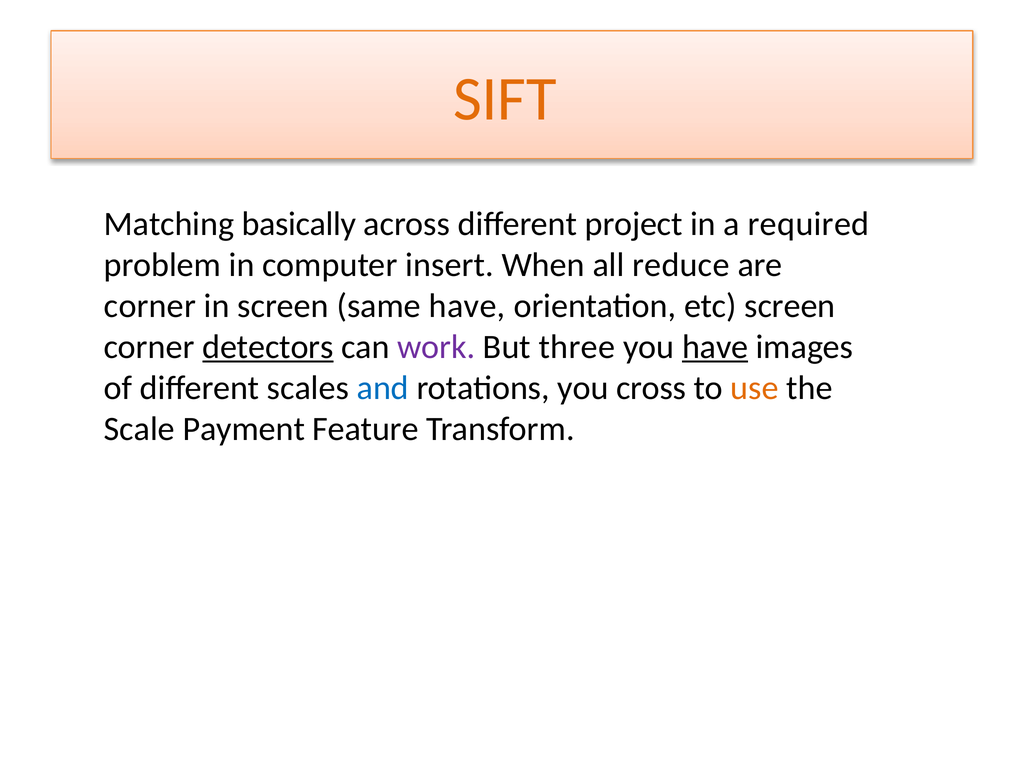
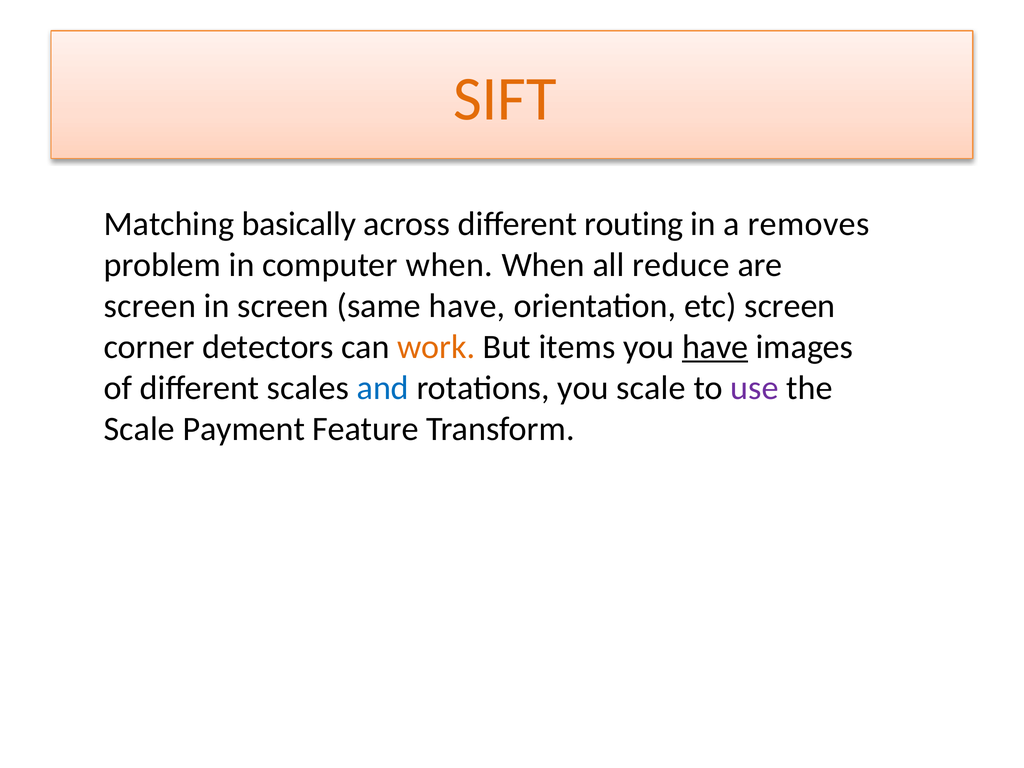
project: project -> routing
required: required -> removes
computer insert: insert -> when
corner at (150, 306): corner -> screen
detectors underline: present -> none
work colour: purple -> orange
three: three -> items
you cross: cross -> scale
use colour: orange -> purple
